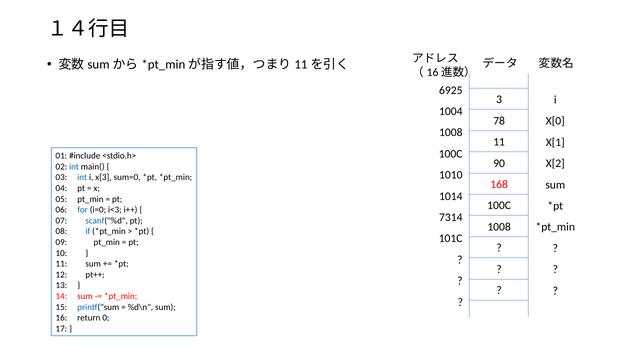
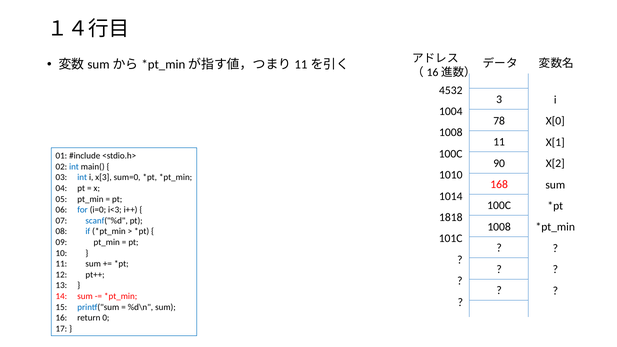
6925: 6925 -> 4532
7314: 7314 -> 1818
